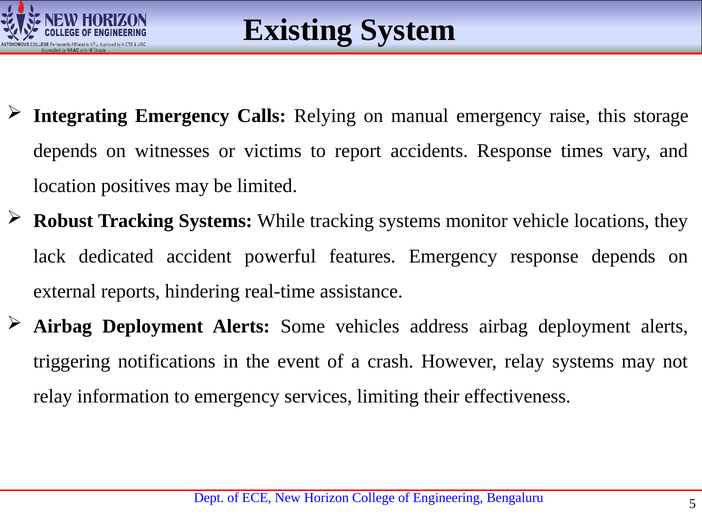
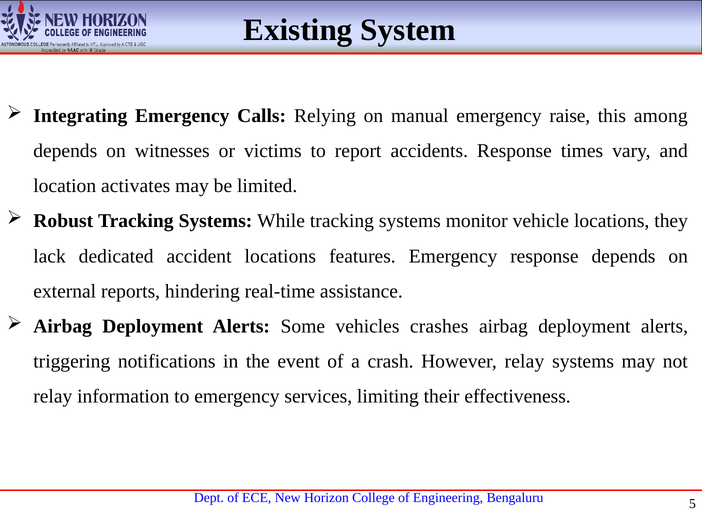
storage: storage -> among
positives: positives -> activates
accident powerful: powerful -> locations
address: address -> crashes
